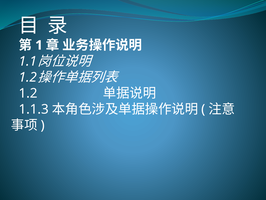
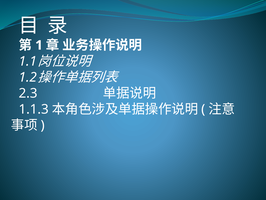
1.2 at (28, 93): 1.2 -> 2.3
